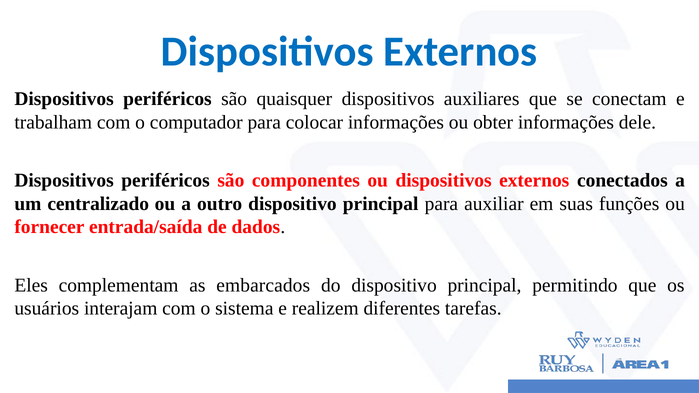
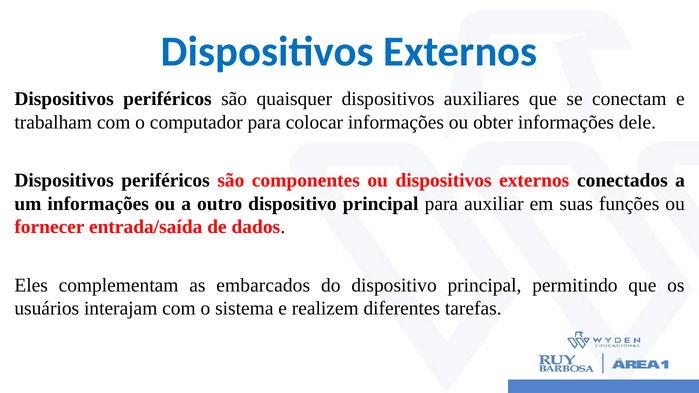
um centralizado: centralizado -> informações
